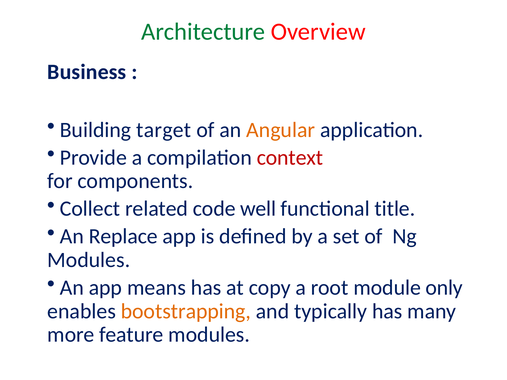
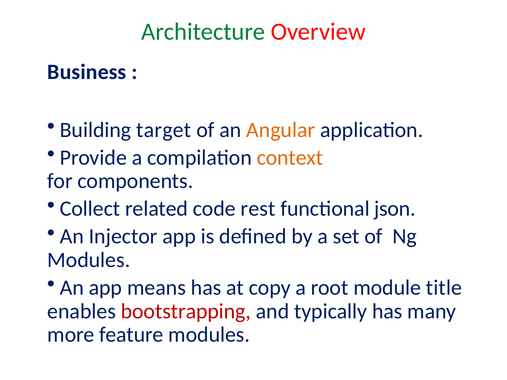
context colour: red -> orange
well: well -> rest
title: title -> json
Replace: Replace -> Injector
only: only -> title
bootstrapping colour: orange -> red
